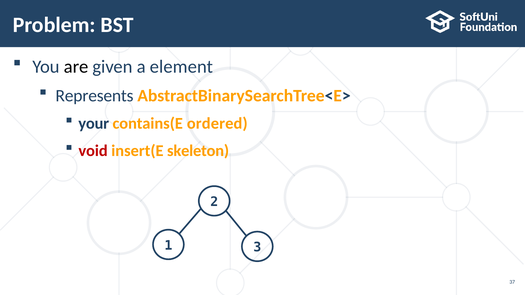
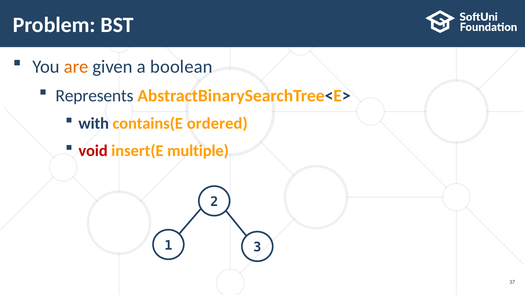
are colour: black -> orange
element: element -> boolean
your: your -> with
skeleton: skeleton -> multiple
